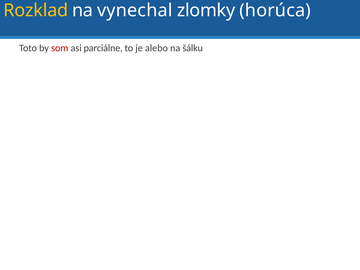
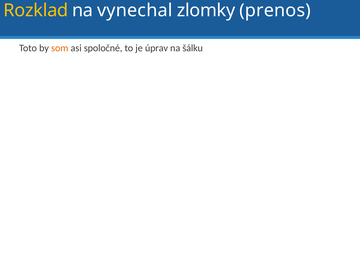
horúca: horúca -> prenos
som colour: red -> orange
parciálne: parciálne -> spoločné
alebo: alebo -> úprav
